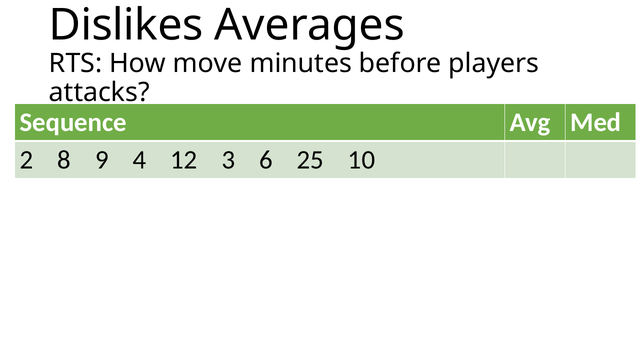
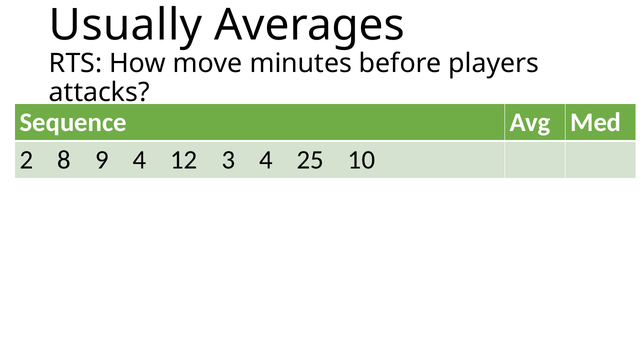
Dislikes: Dislikes -> Usually
3 6: 6 -> 4
